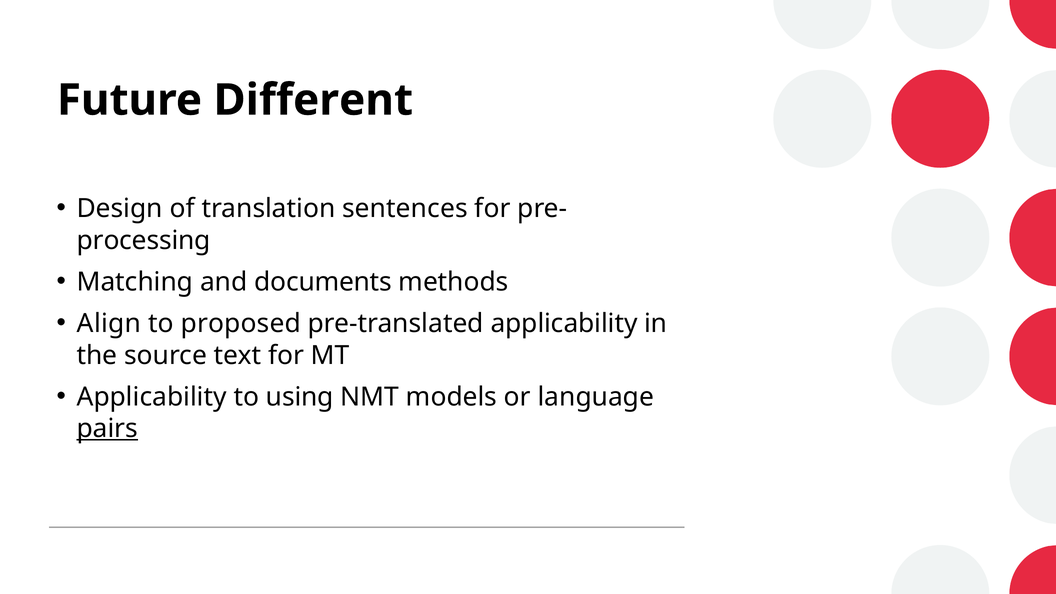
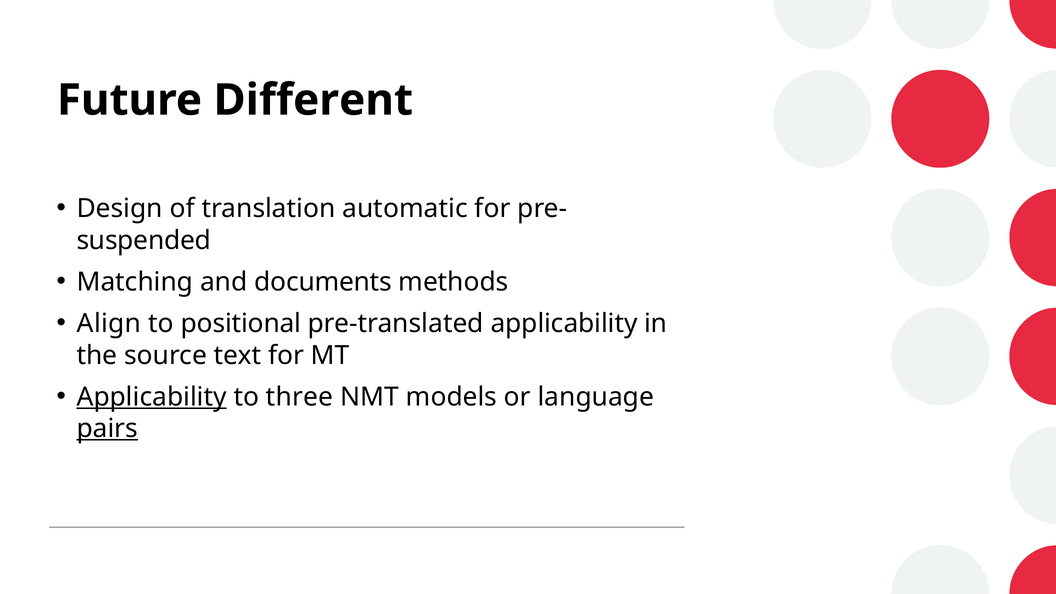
sentences: sentences -> automatic
processing: processing -> suspended
proposed: proposed -> positional
Applicability at (152, 397) underline: none -> present
using: using -> three
